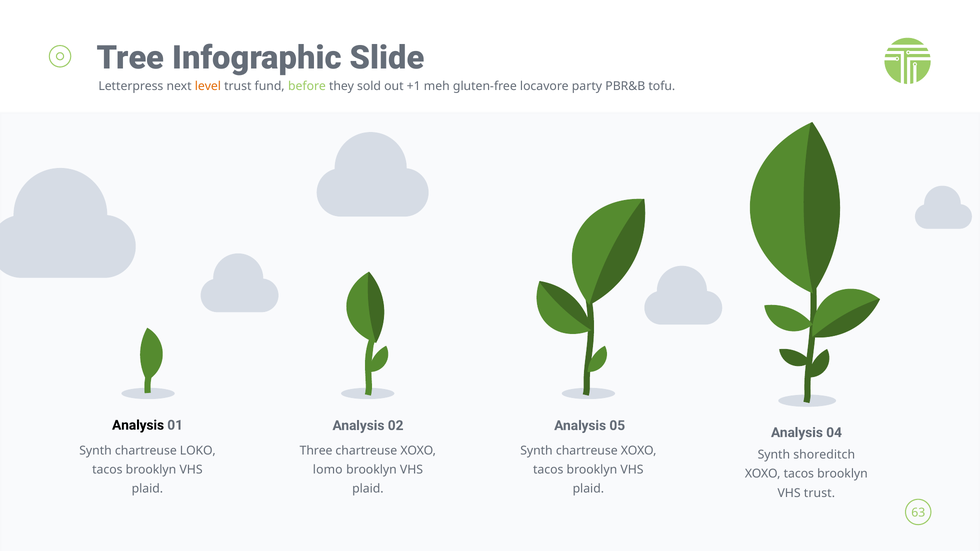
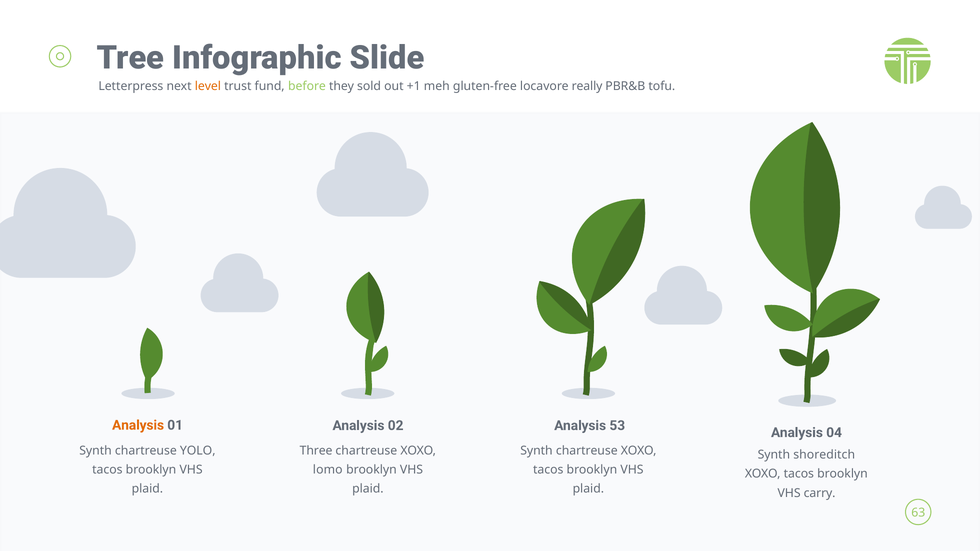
party: party -> really
Analysis at (138, 425) colour: black -> orange
05: 05 -> 53
LOKO: LOKO -> YOLO
VHS trust: trust -> carry
